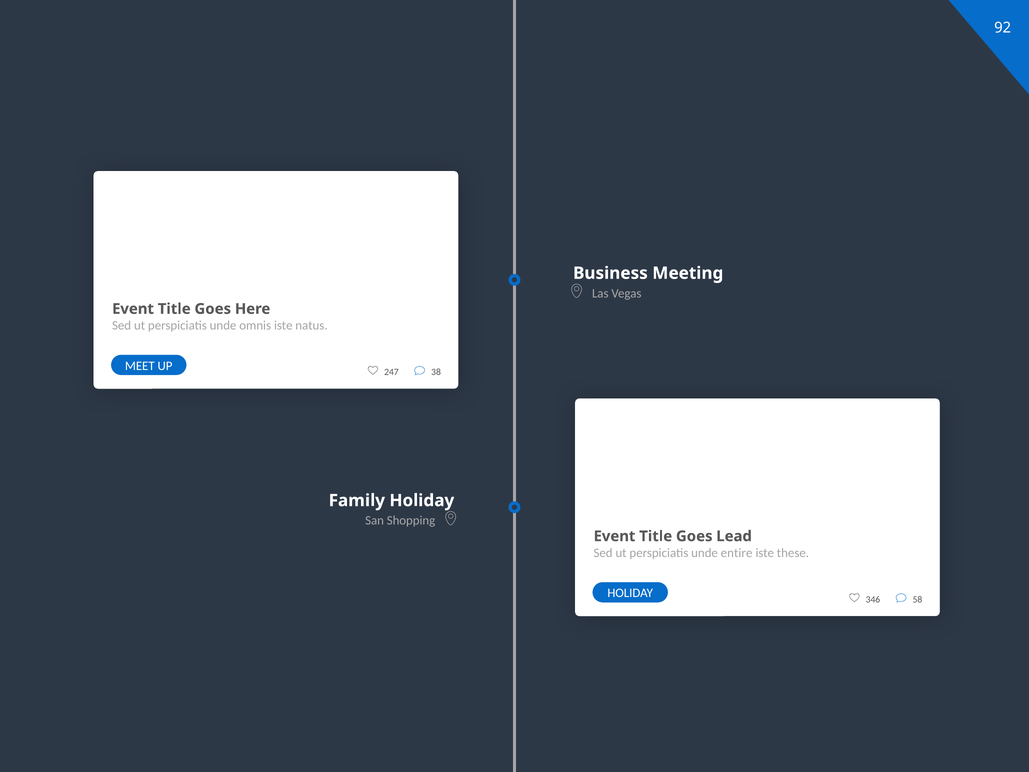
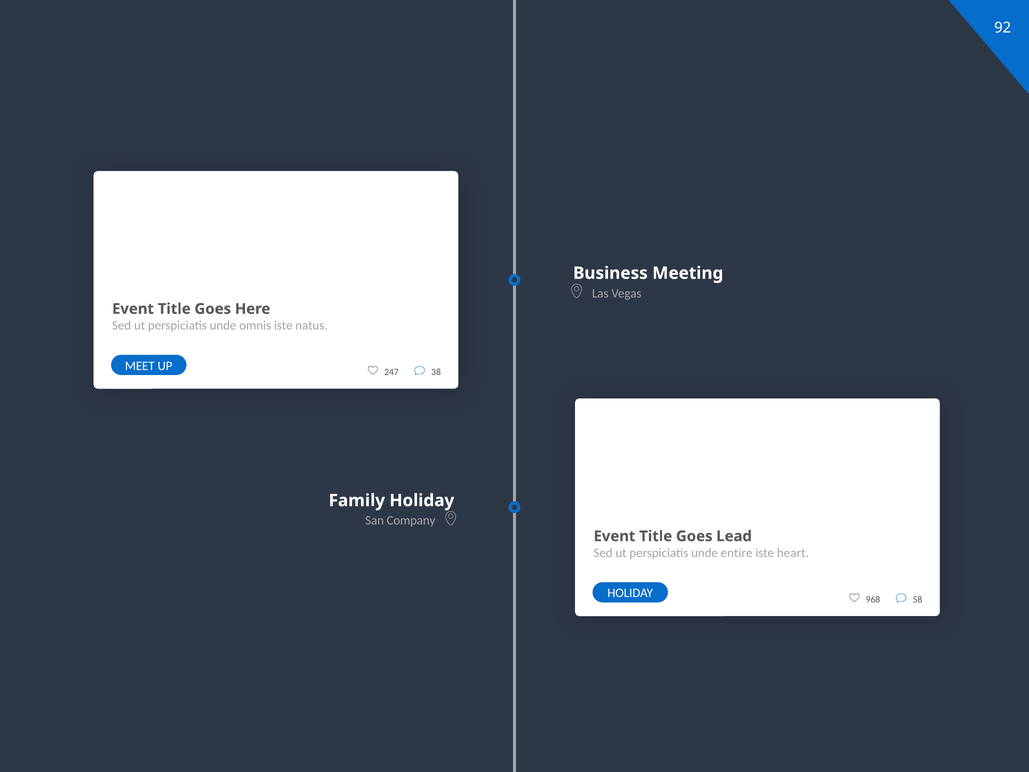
Shopping: Shopping -> Company
these: these -> heart
346: 346 -> 968
